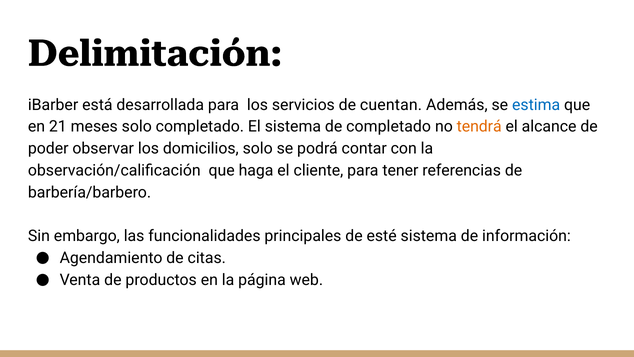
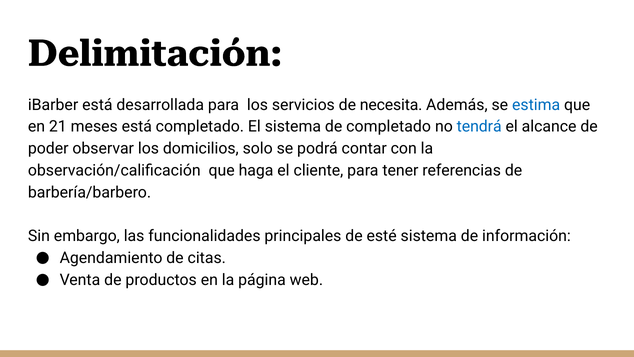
cuentan: cuentan -> necesita
meses solo: solo -> está
tendrá colour: orange -> blue
